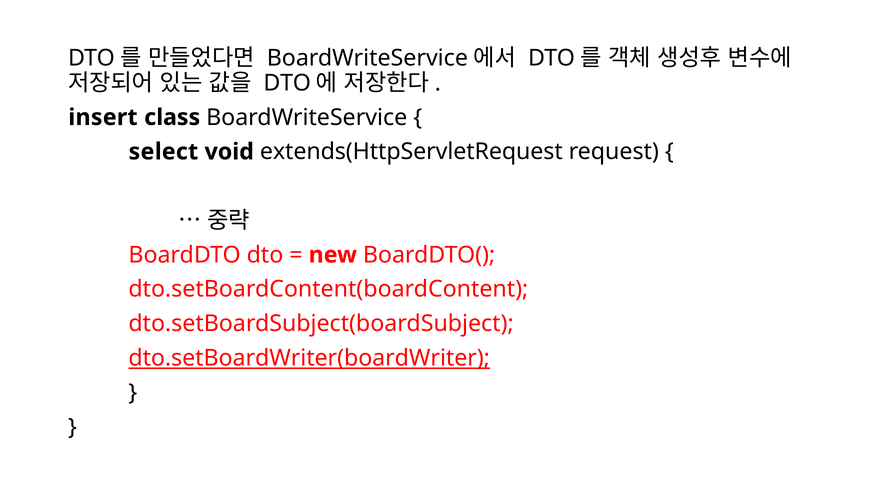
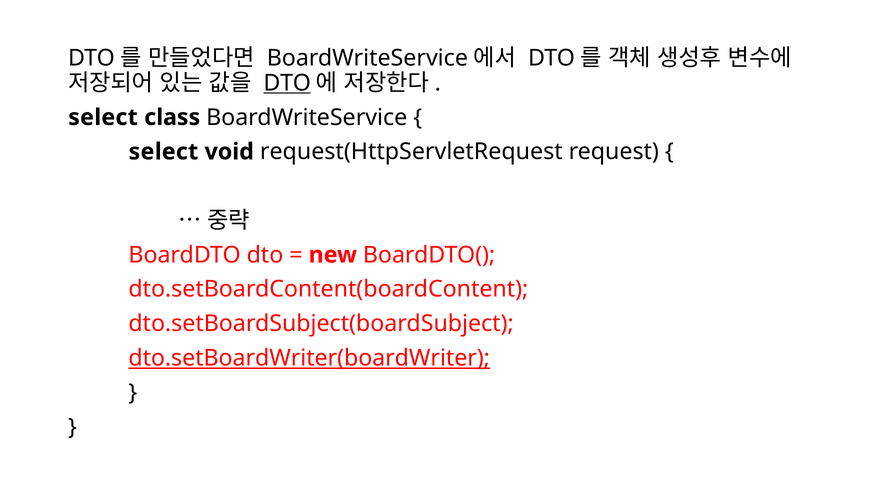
DTO at (287, 83) underline: none -> present
insert at (103, 117): insert -> select
extends(HttpServletRequest: extends(HttpServletRequest -> request(HttpServletRequest
